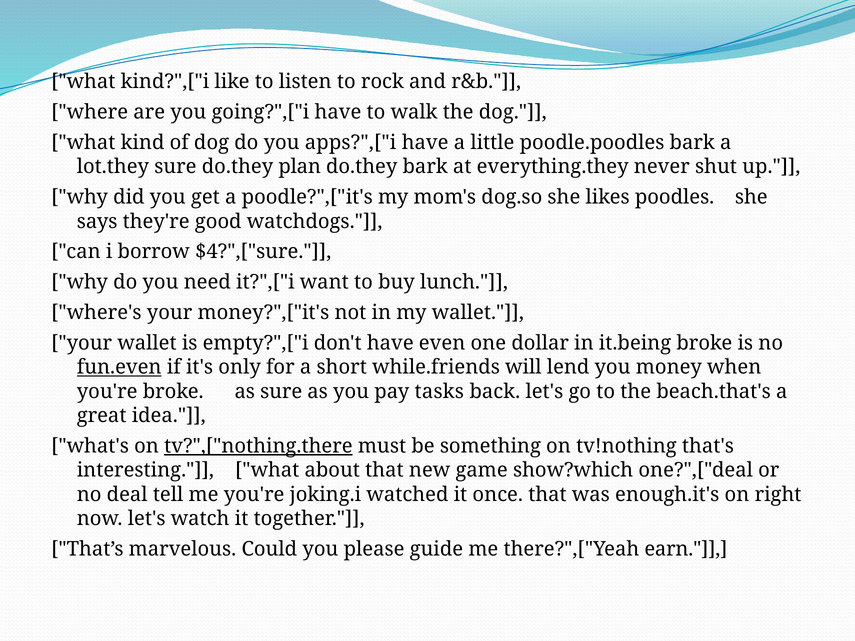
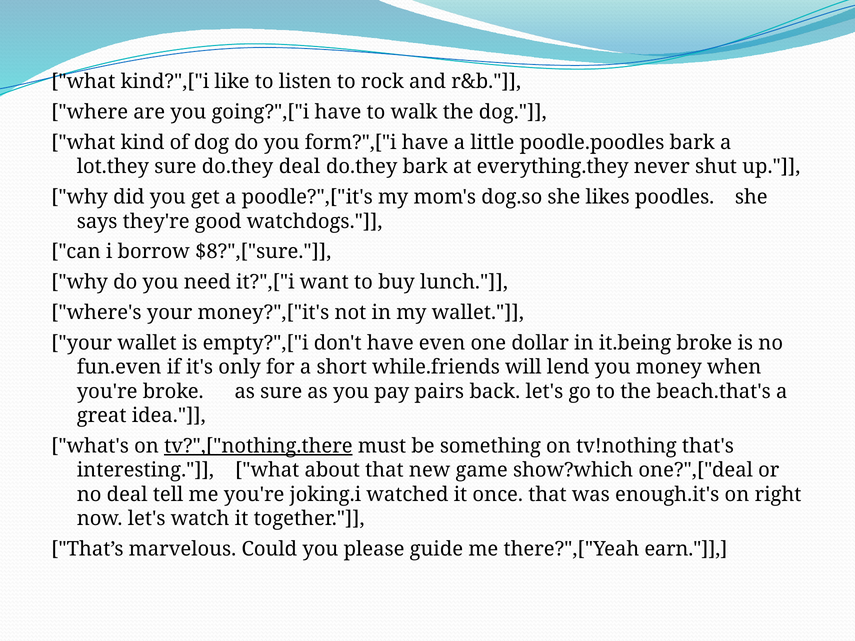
apps?",["i: apps?",["i -> form?",["i
do.they plan: plan -> deal
$4?",["sure: $4?",["sure -> $8?",["sure
fun.even underline: present -> none
tasks: tasks -> pairs
